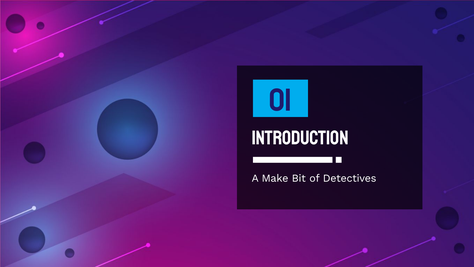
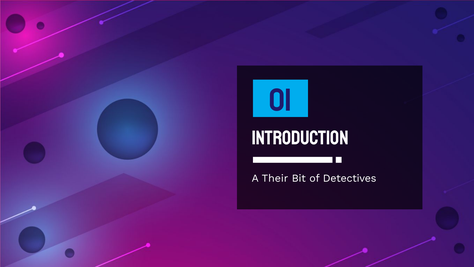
Make: Make -> Their
